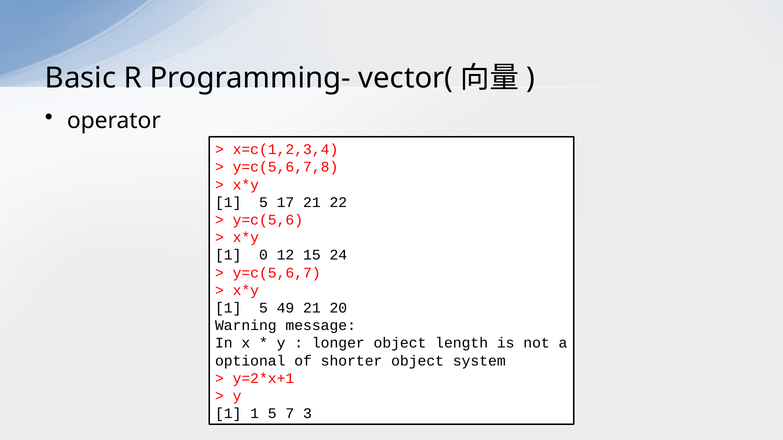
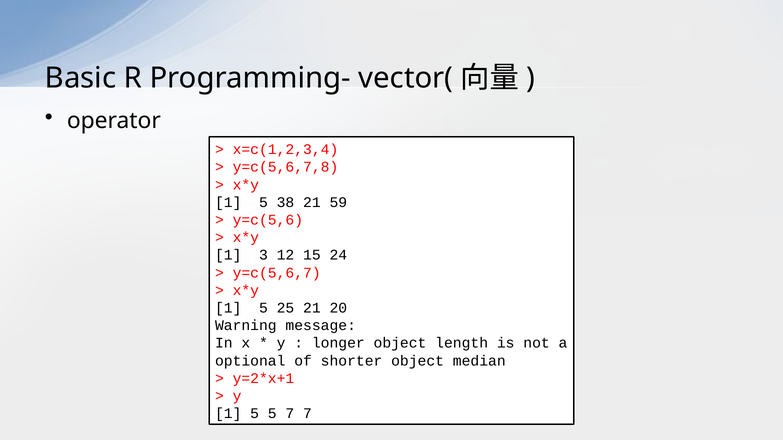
17: 17 -> 38
22: 22 -> 59
0: 0 -> 3
49: 49 -> 25
system: system -> median
1 at (255, 414): 1 -> 5
7 3: 3 -> 7
